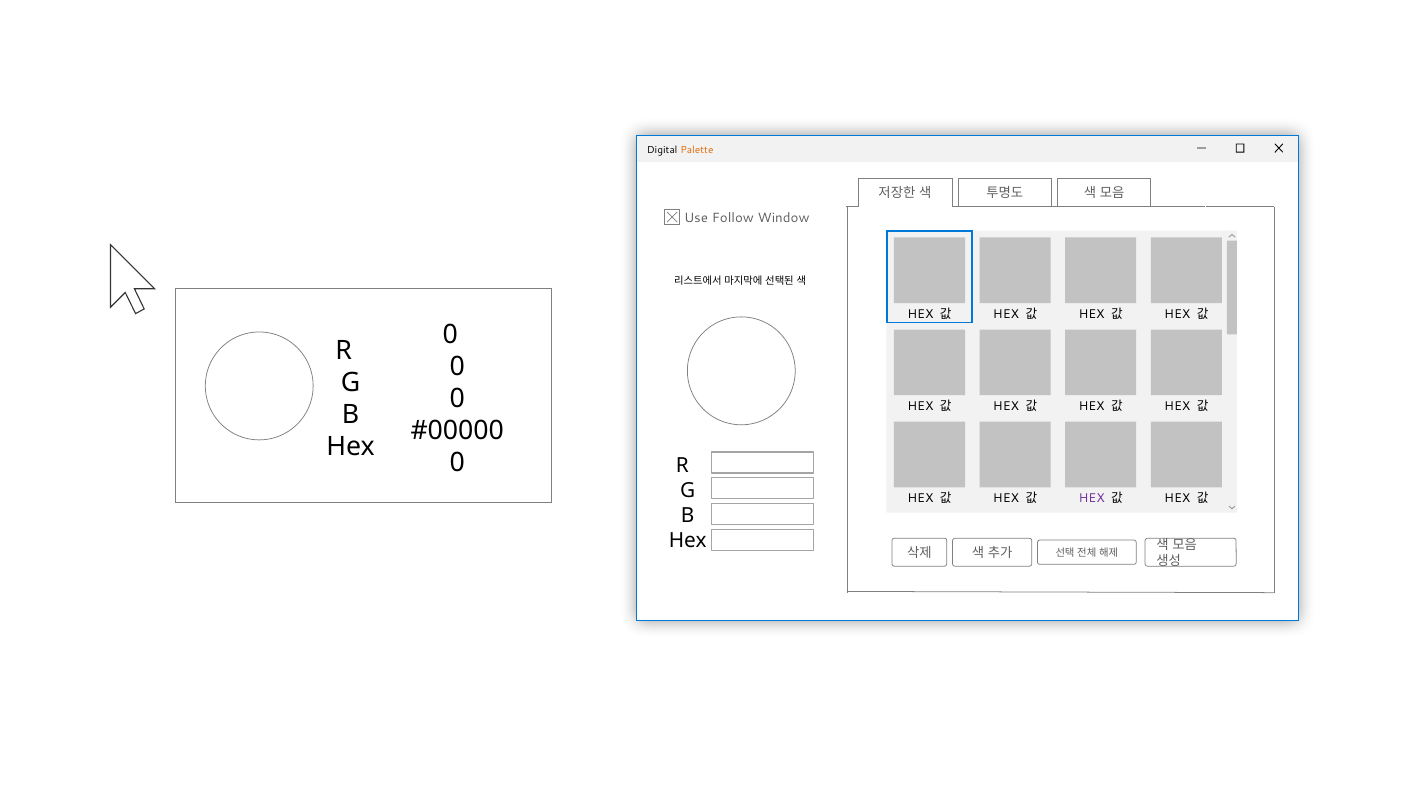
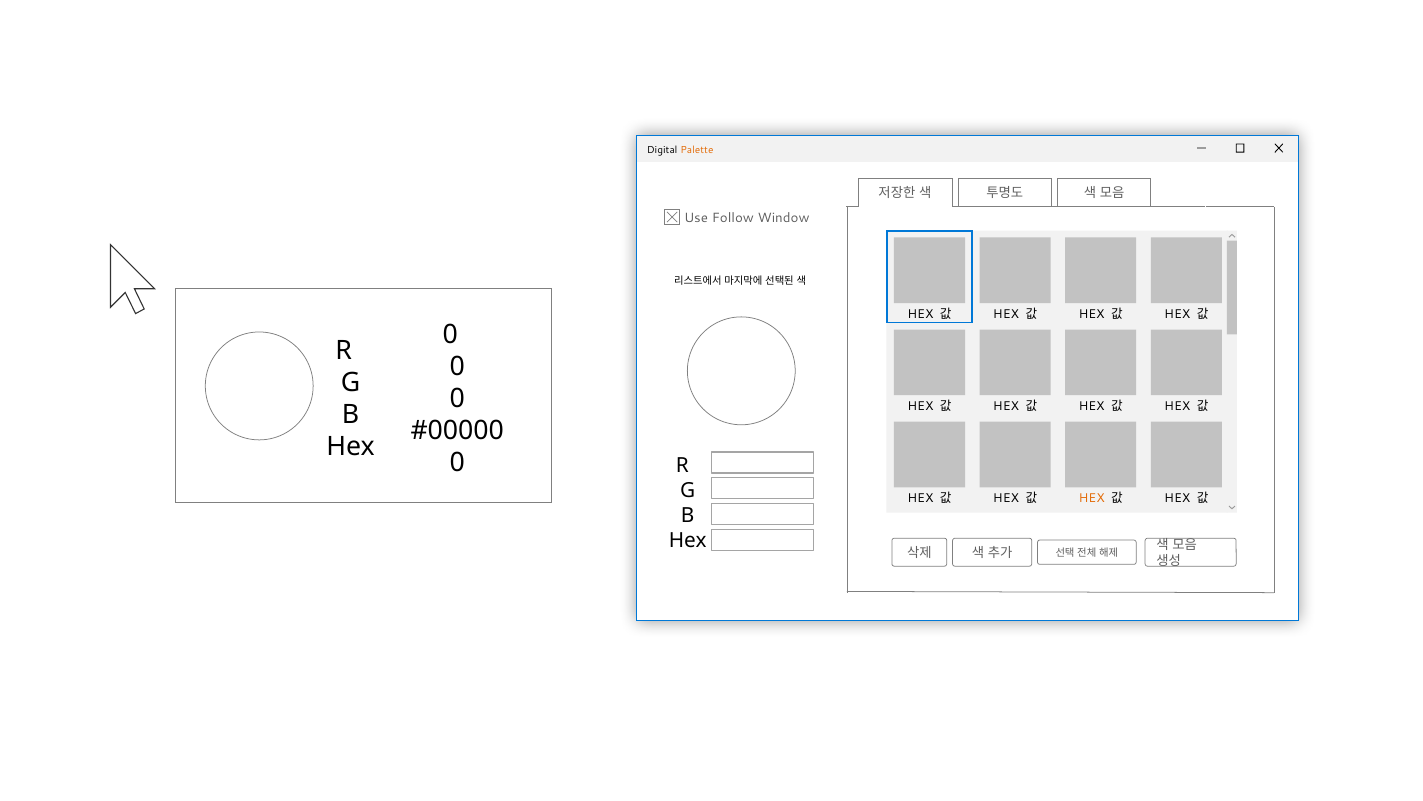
HEX at (1092, 498) colour: purple -> orange
